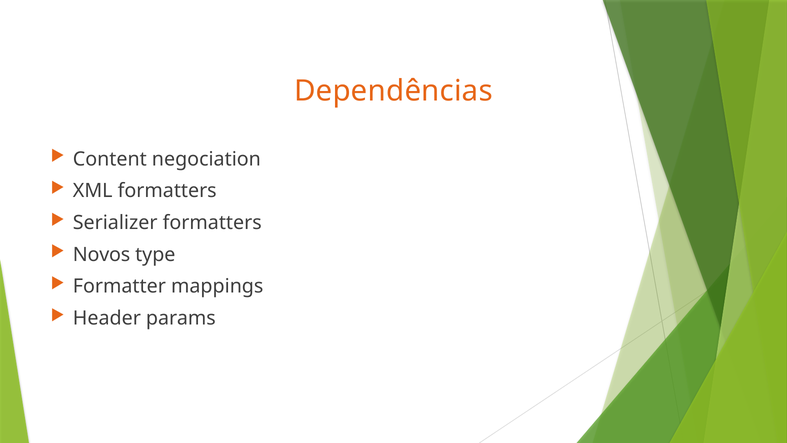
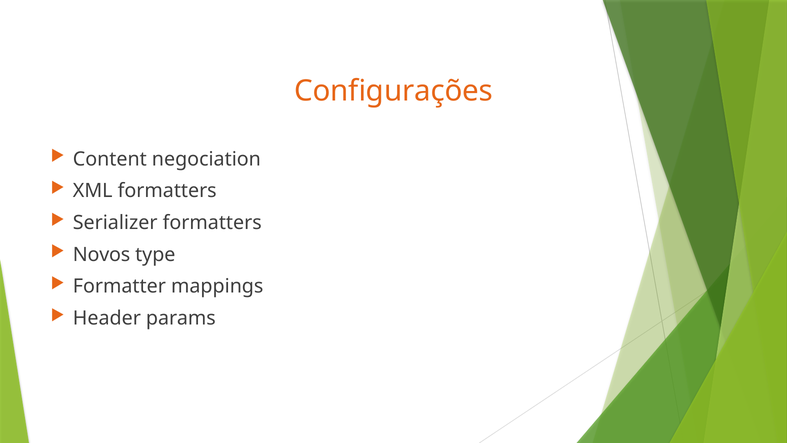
Dependências: Dependências -> Configurações
